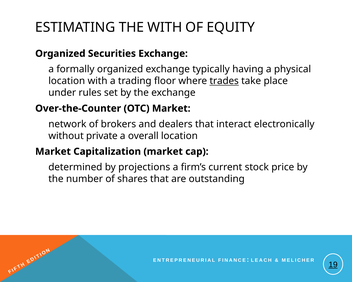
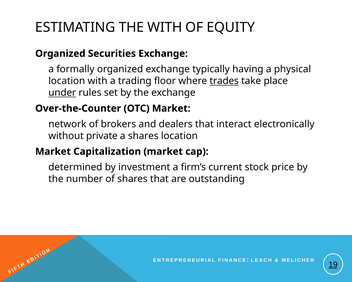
under underline: none -> present
a overall: overall -> shares
projections: projections -> investment
